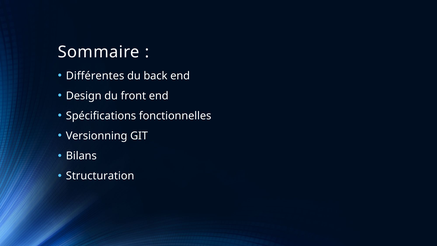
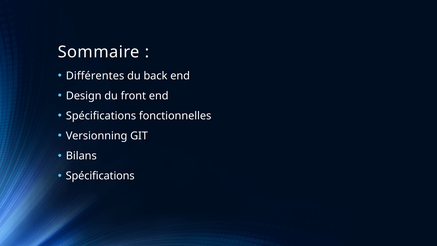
Structuration at (100, 176): Structuration -> Spécifications
